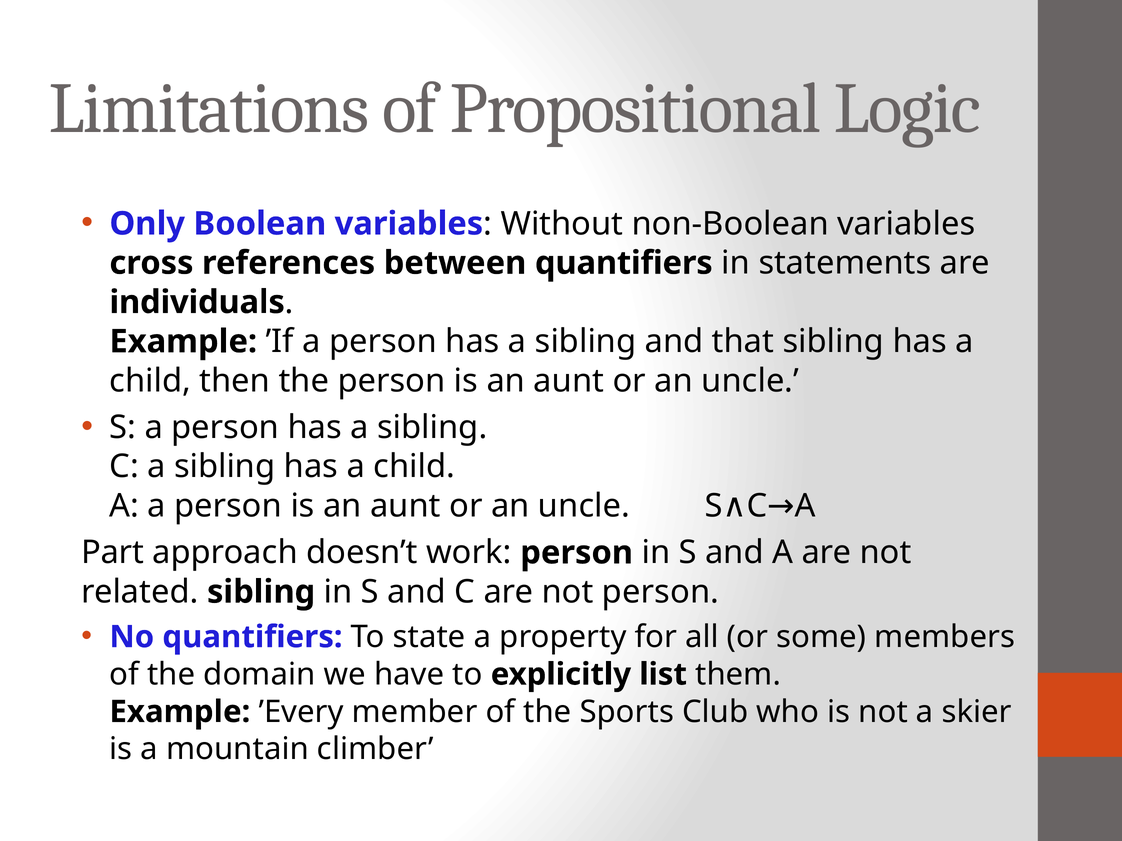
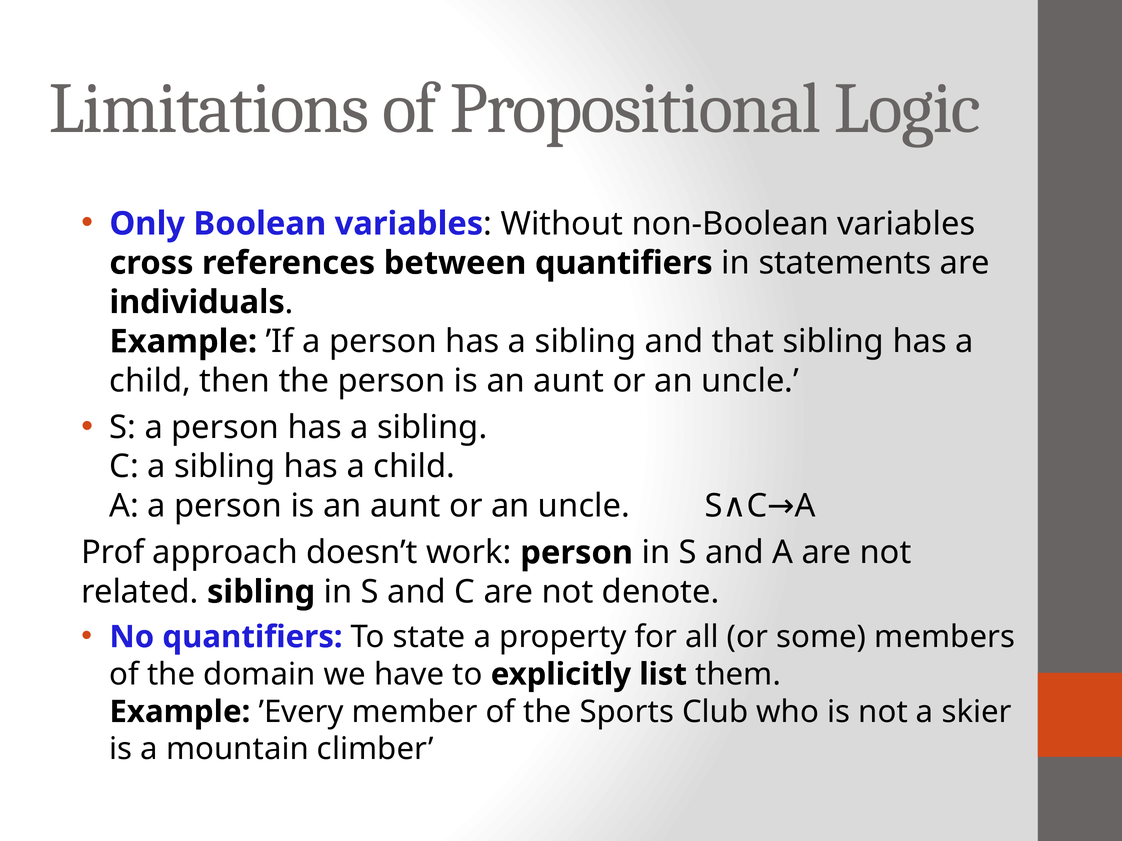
Part: Part -> Prof
not person: person -> denote
